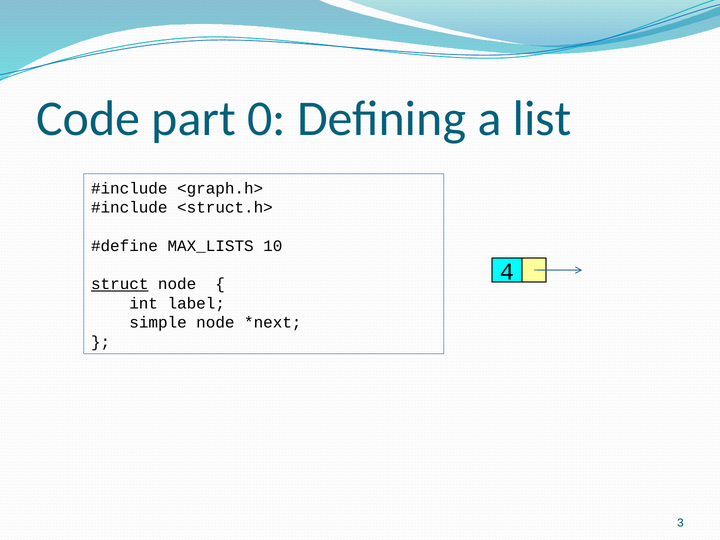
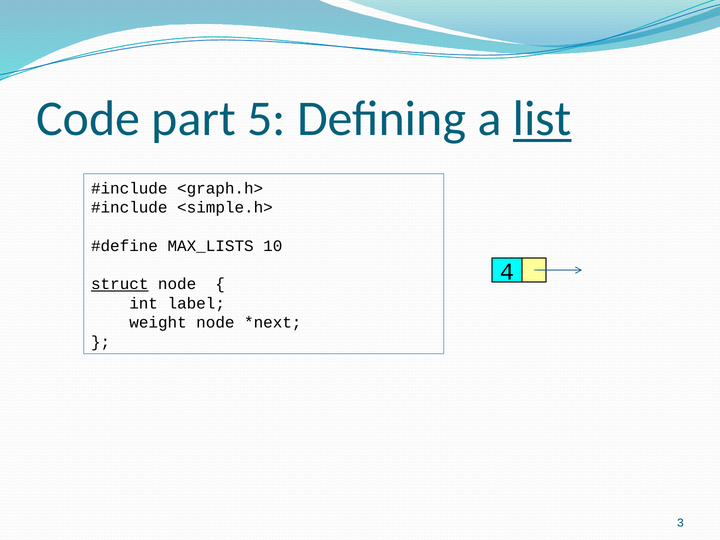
0: 0 -> 5
list underline: none -> present
<struct.h>: <struct.h> -> <simple.h>
simple: simple -> weight
